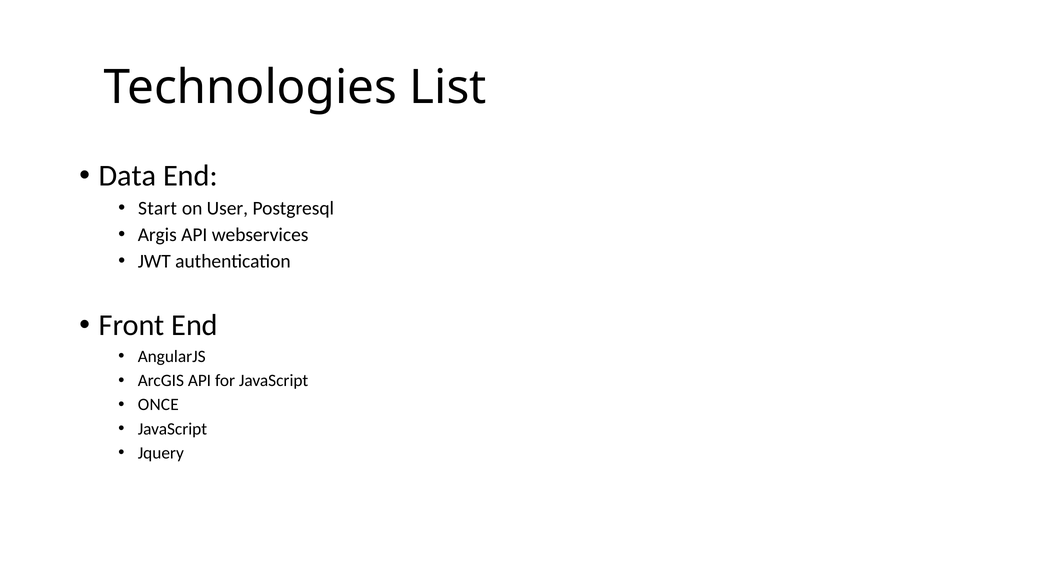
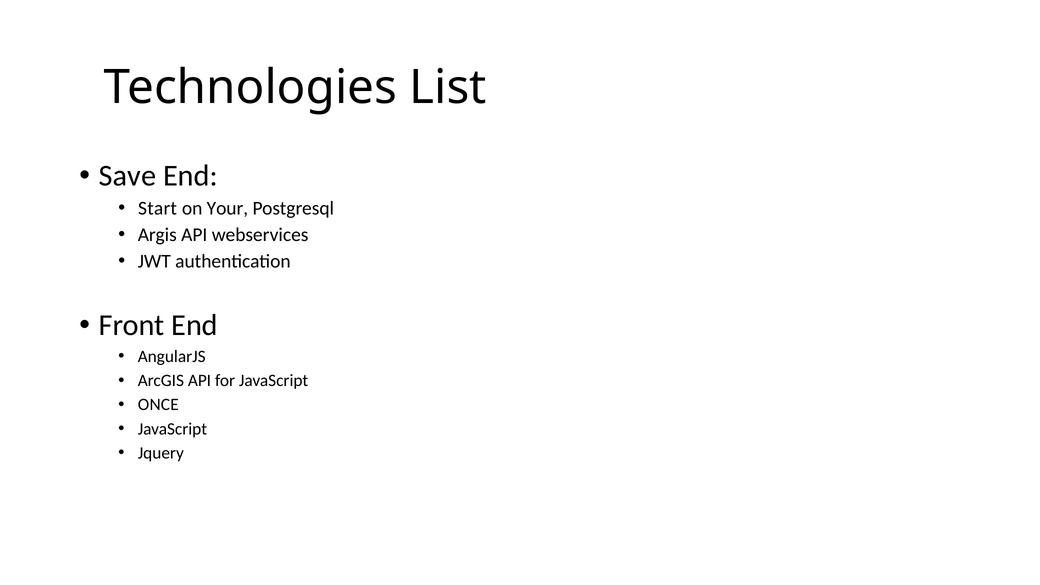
Data: Data -> Save
User: User -> Your
